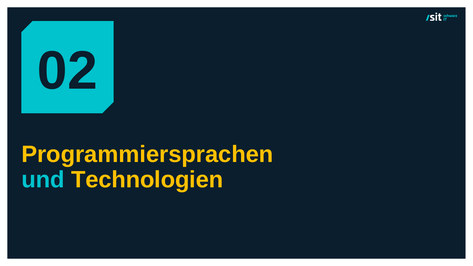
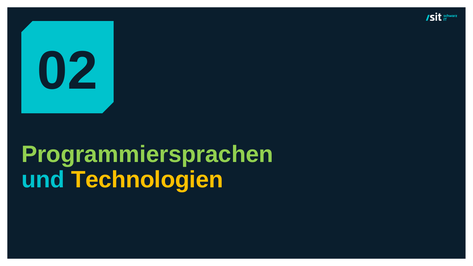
Programmiersprachen colour: yellow -> light green
